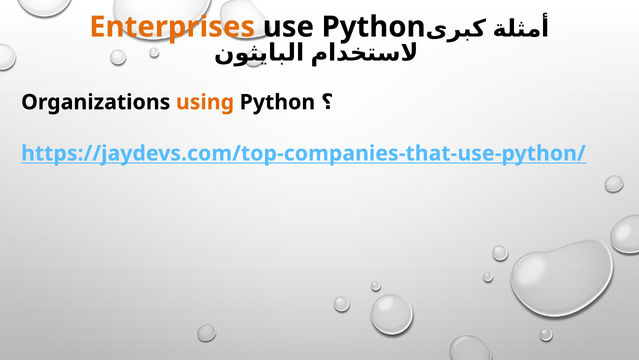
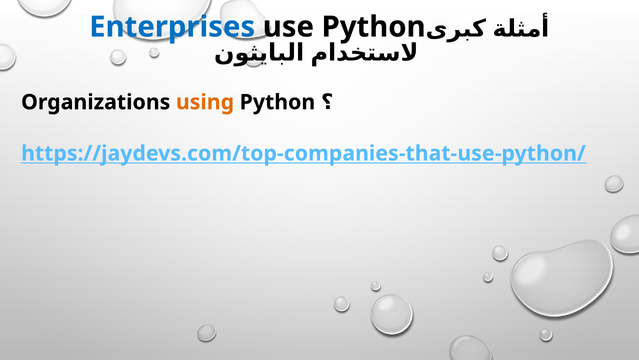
Enterprises colour: orange -> blue
